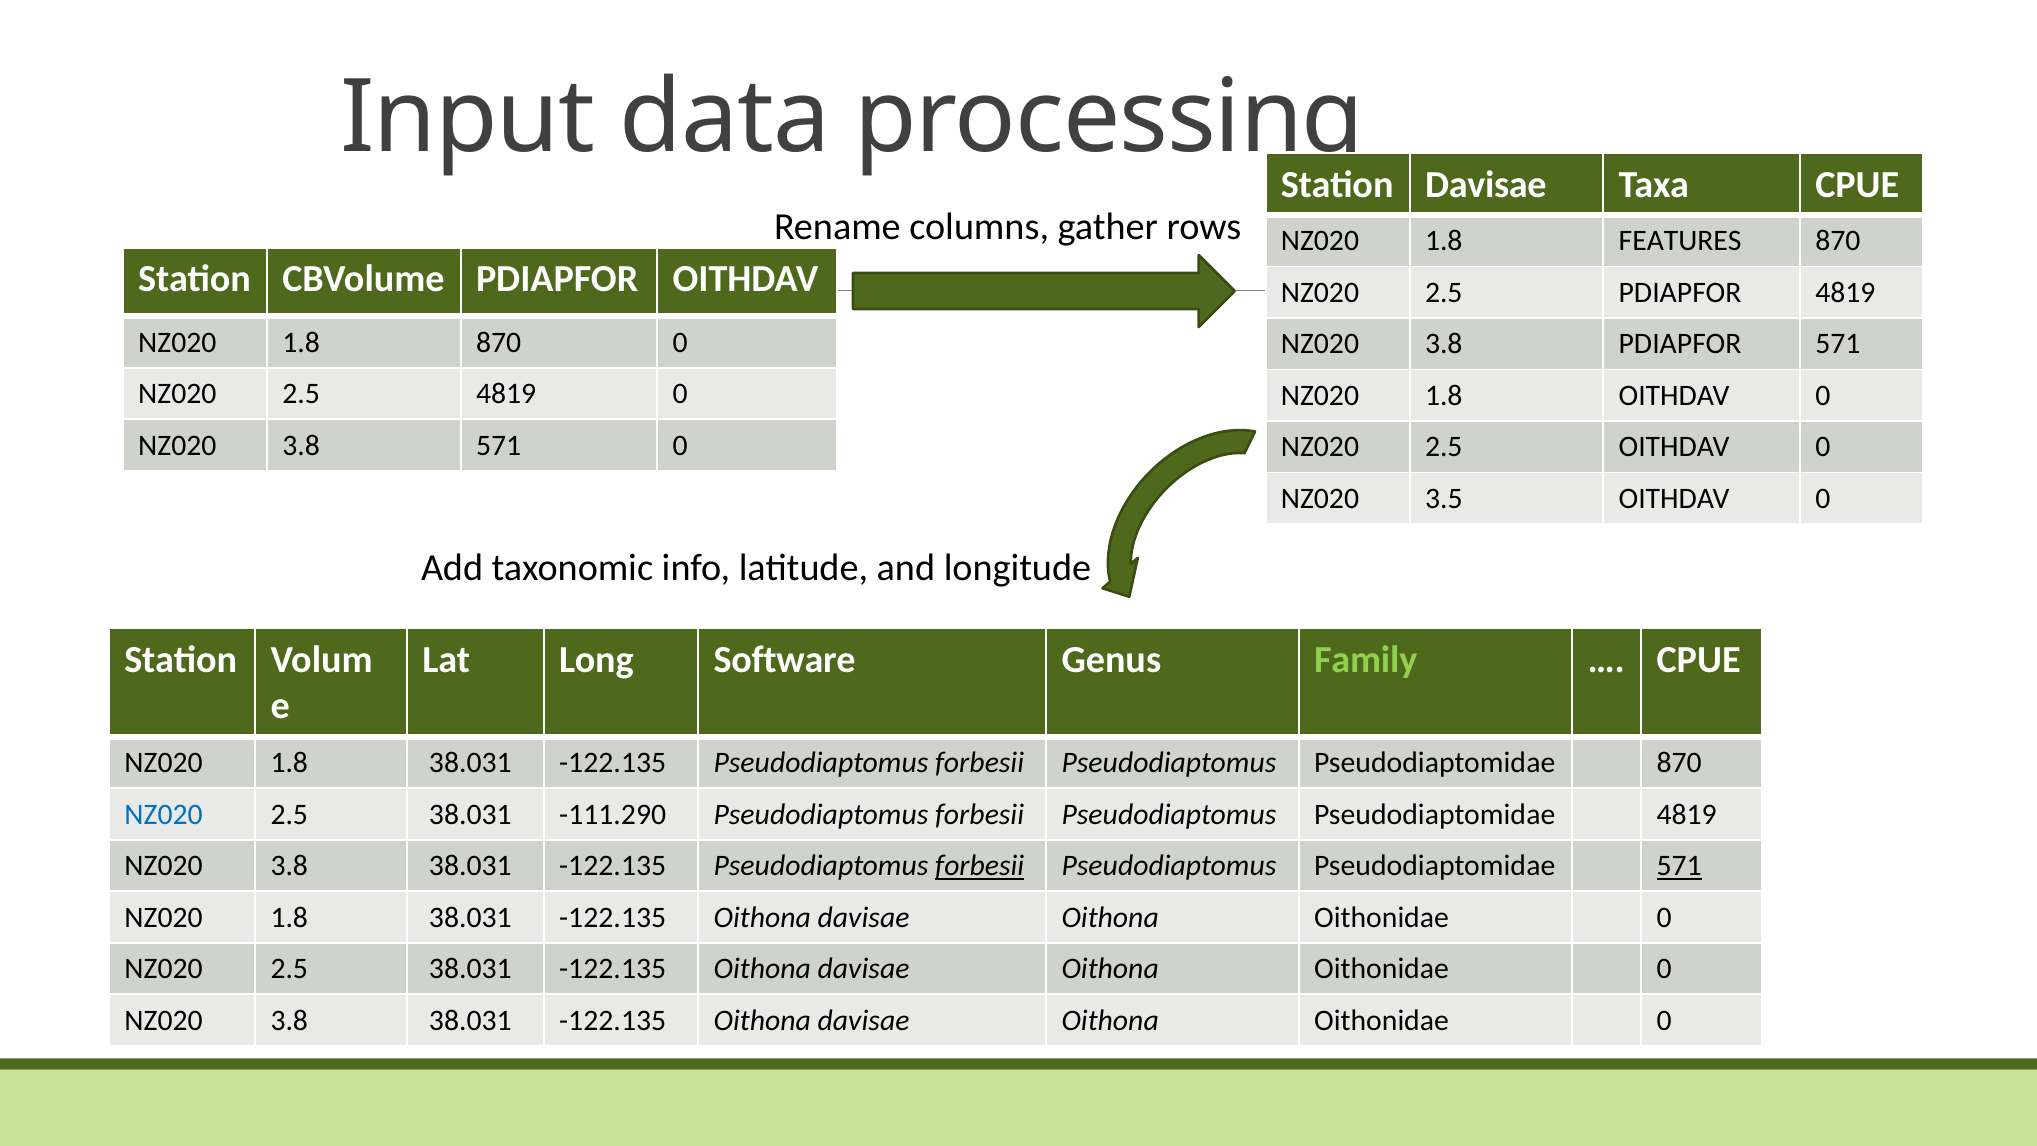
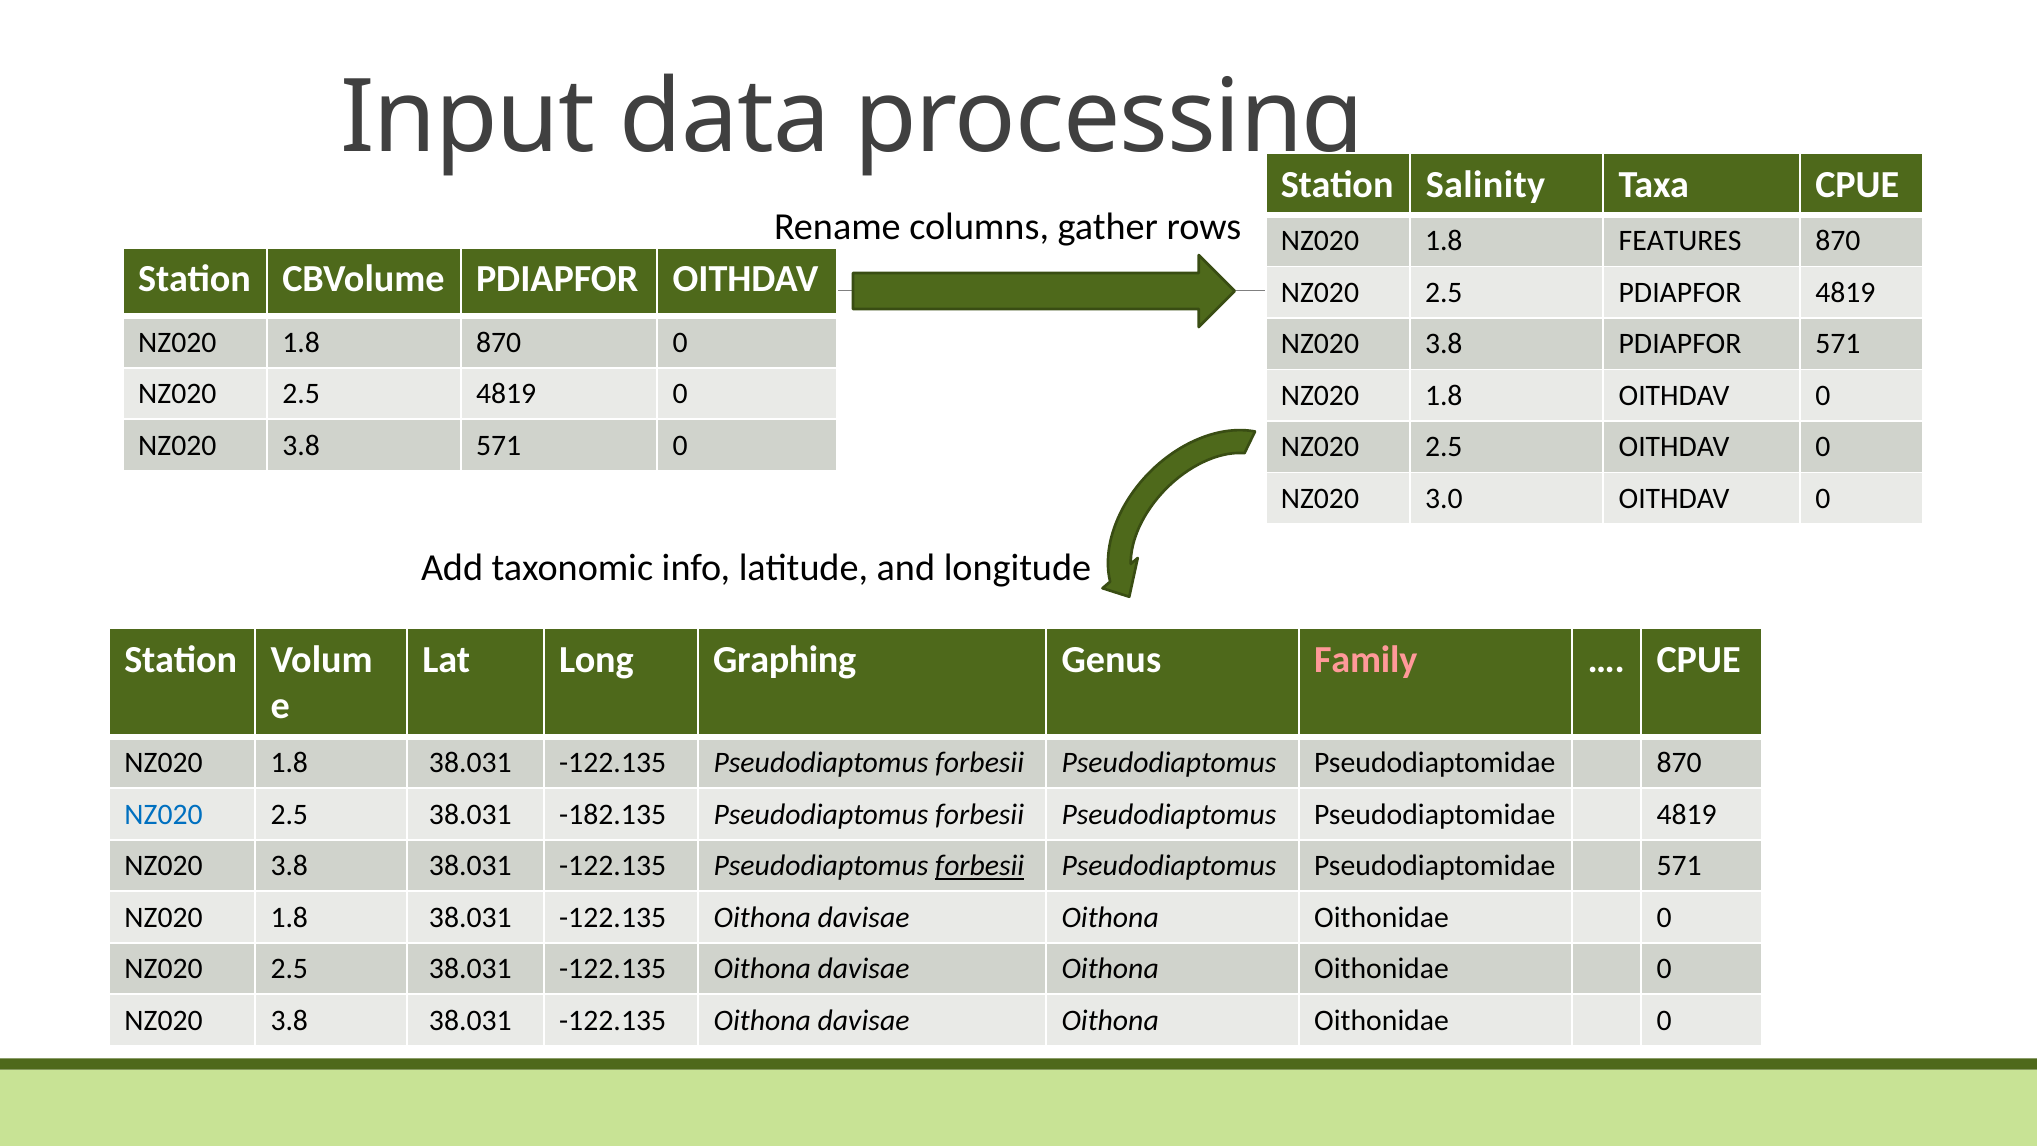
Davisae at (1486, 184): Davisae -> Salinity
3.5: 3.5 -> 3.0
Software: Software -> Graphing
Family colour: light green -> pink
-111.290: -111.290 -> -182.135
571 at (1679, 866) underline: present -> none
